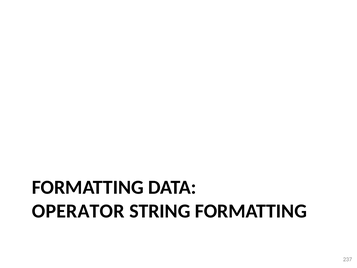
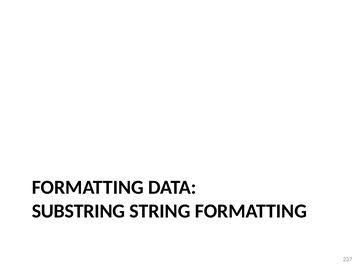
OPERATOR: OPERATOR -> SUBSTRING
